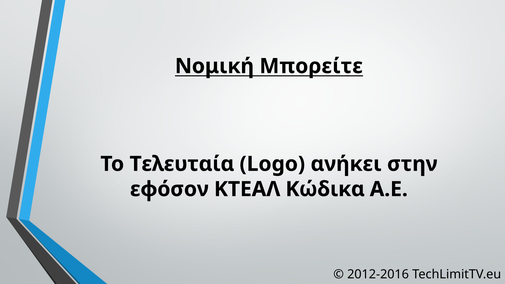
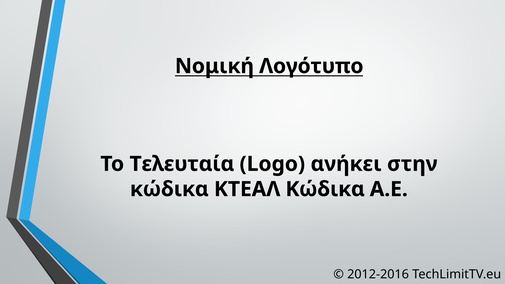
Μπορείτε: Μπορείτε -> Λογότυπο
εφόσον at (169, 189): εφόσον -> κώδικα
